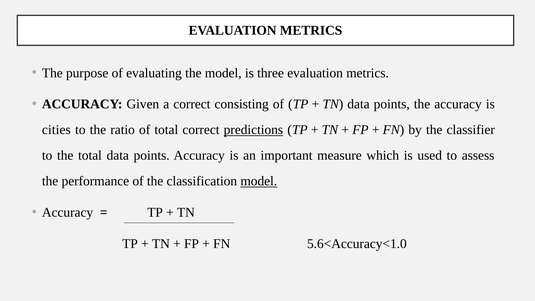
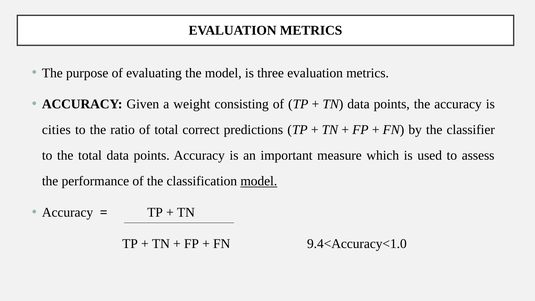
a correct: correct -> weight
predictions underline: present -> none
5.6<Accuracy<1.0: 5.6<Accuracy<1.0 -> 9.4<Accuracy<1.0
